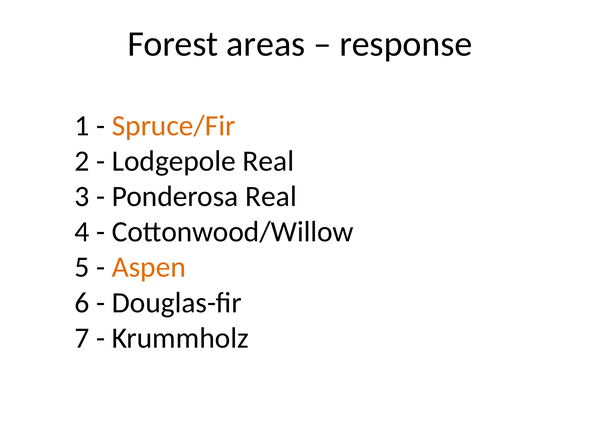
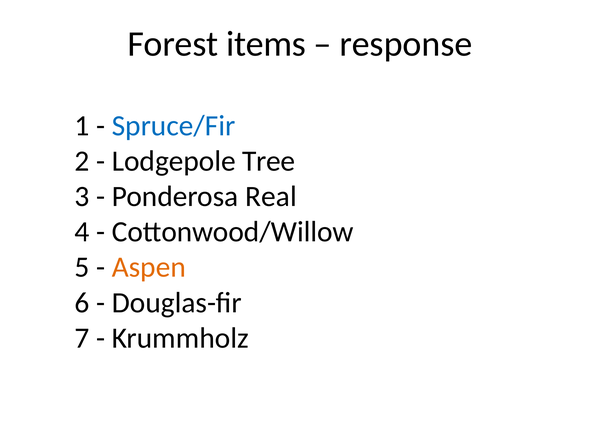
areas: areas -> items
Spruce/Fir colour: orange -> blue
Lodgepole Real: Real -> Tree
